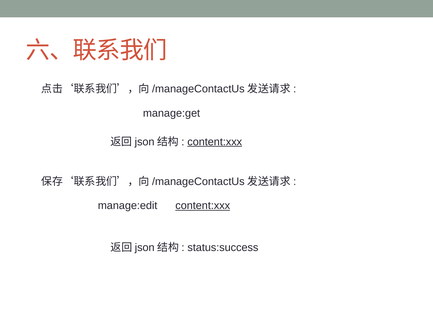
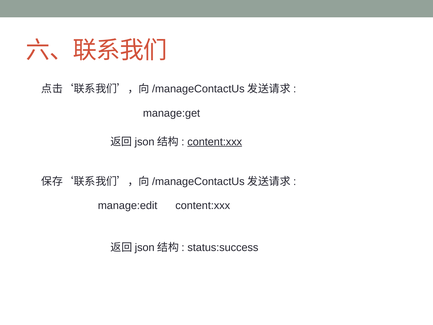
content:xxx at (203, 205) underline: present -> none
